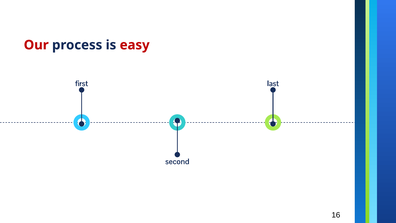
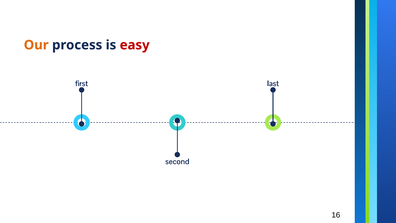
Our colour: red -> orange
